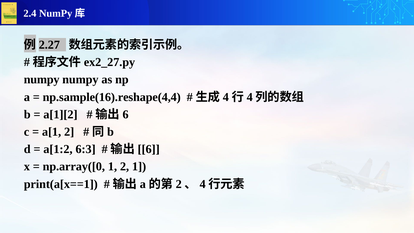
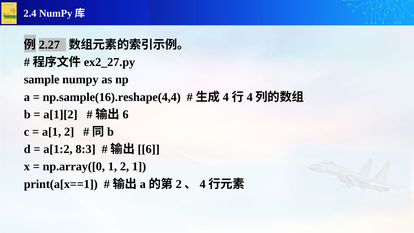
numpy at (42, 80): numpy -> sample
6:3: 6:3 -> 8:3
